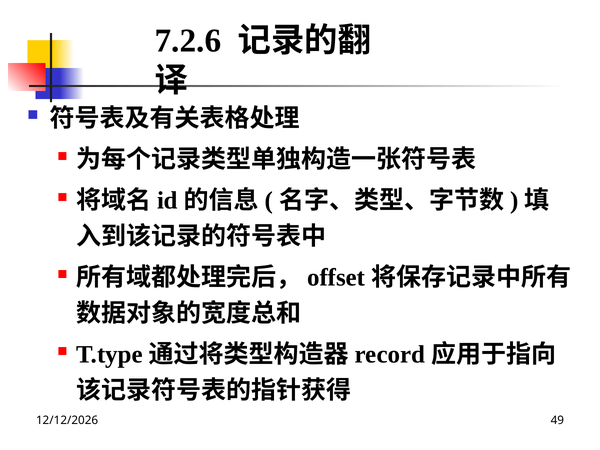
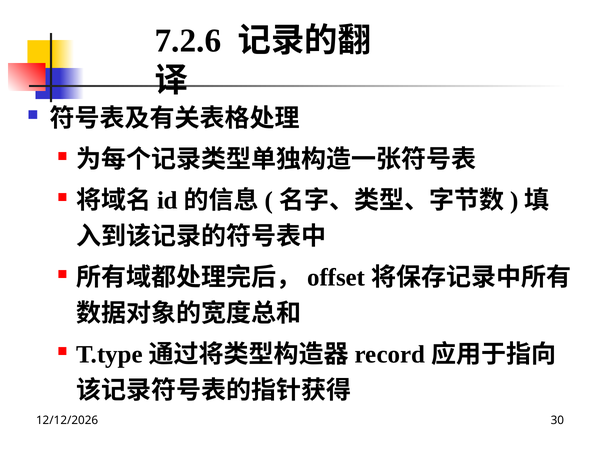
49: 49 -> 30
